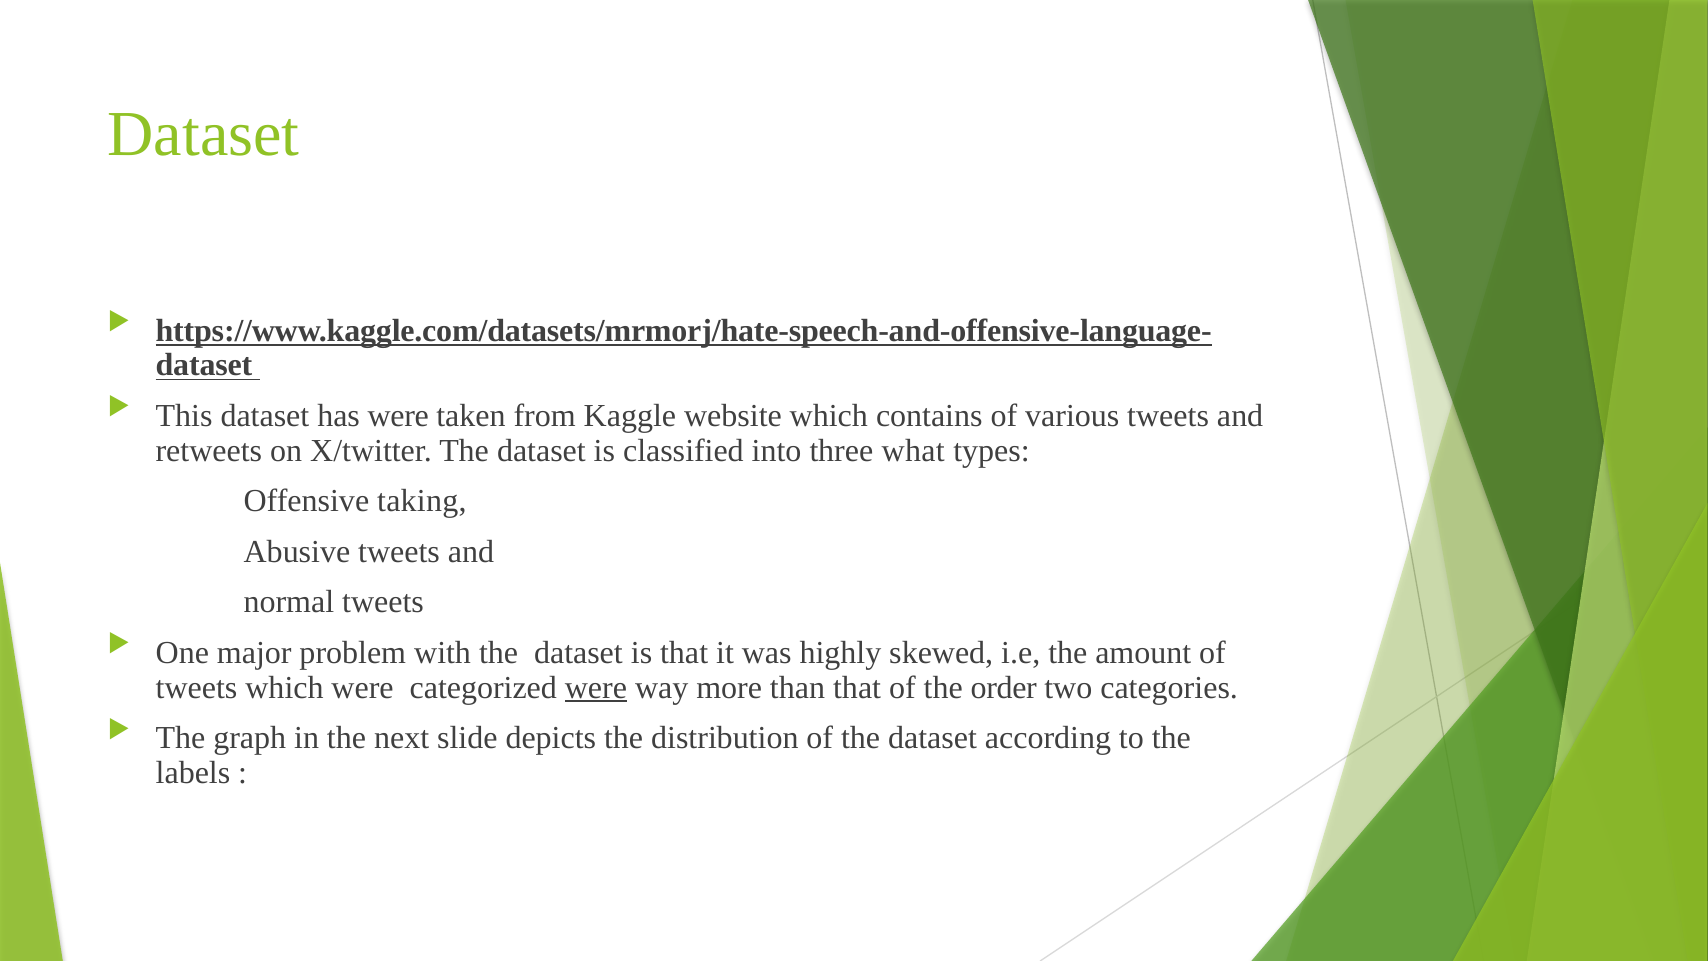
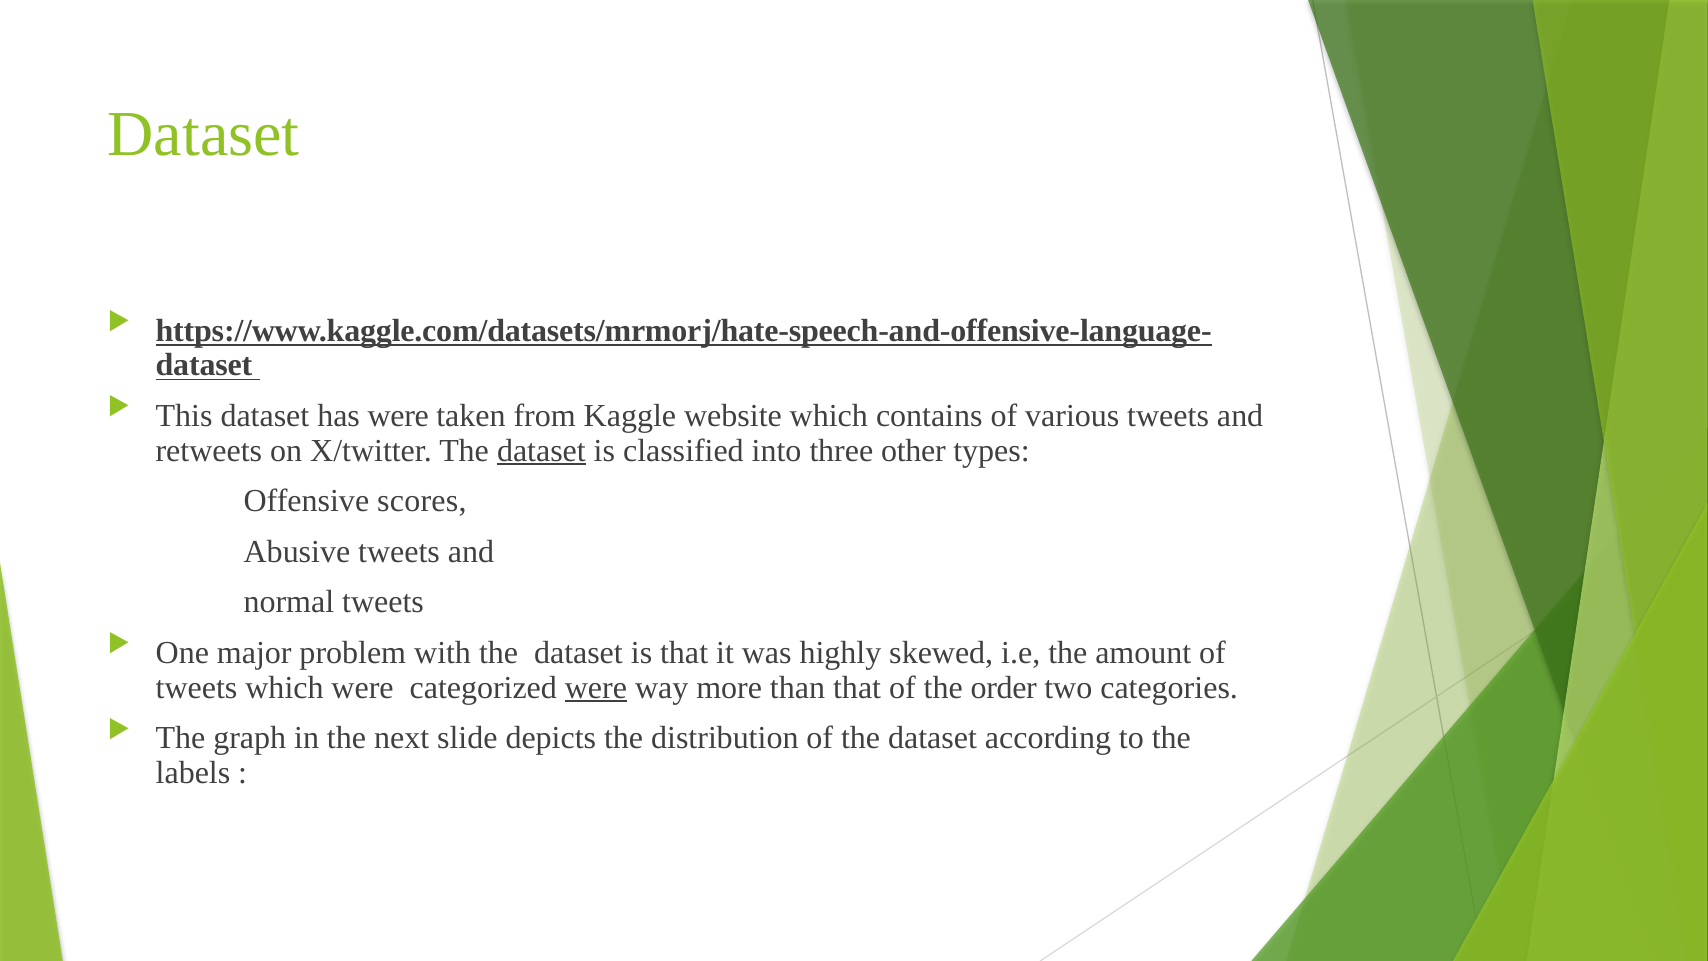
dataset at (541, 450) underline: none -> present
what: what -> other
taking: taking -> scores
